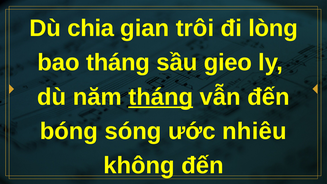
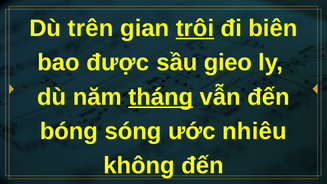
chia: chia -> trên
trôi underline: none -> present
lòng: lòng -> biên
bao tháng: tháng -> được
